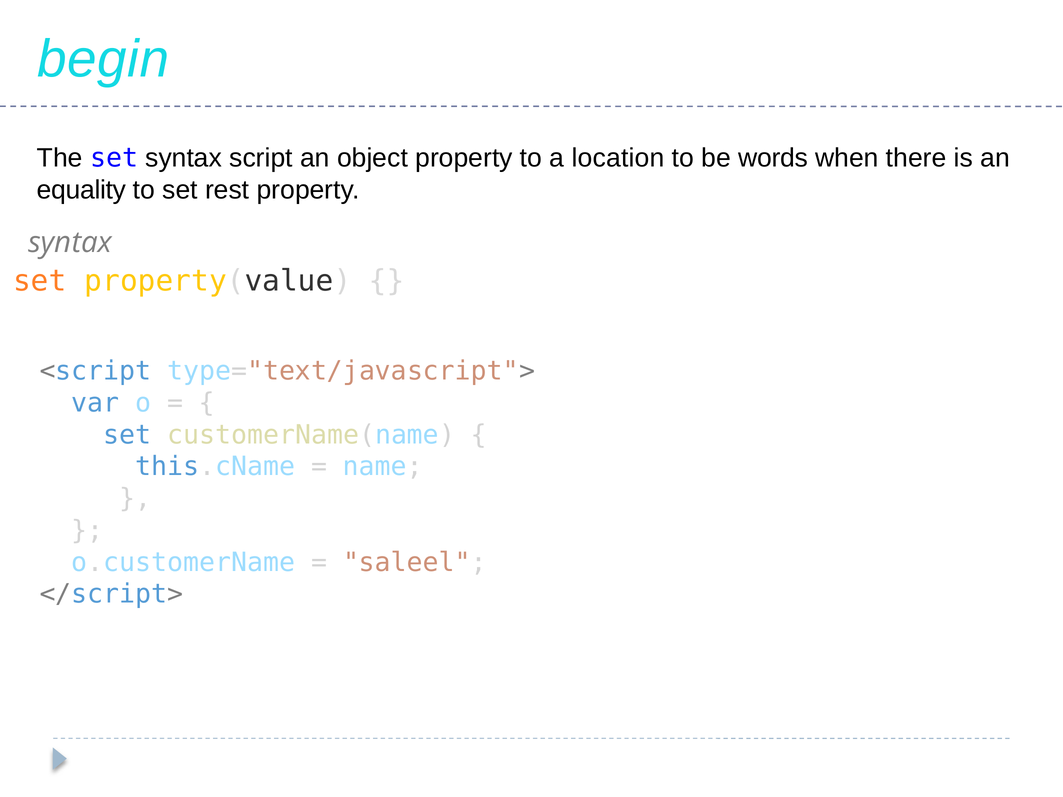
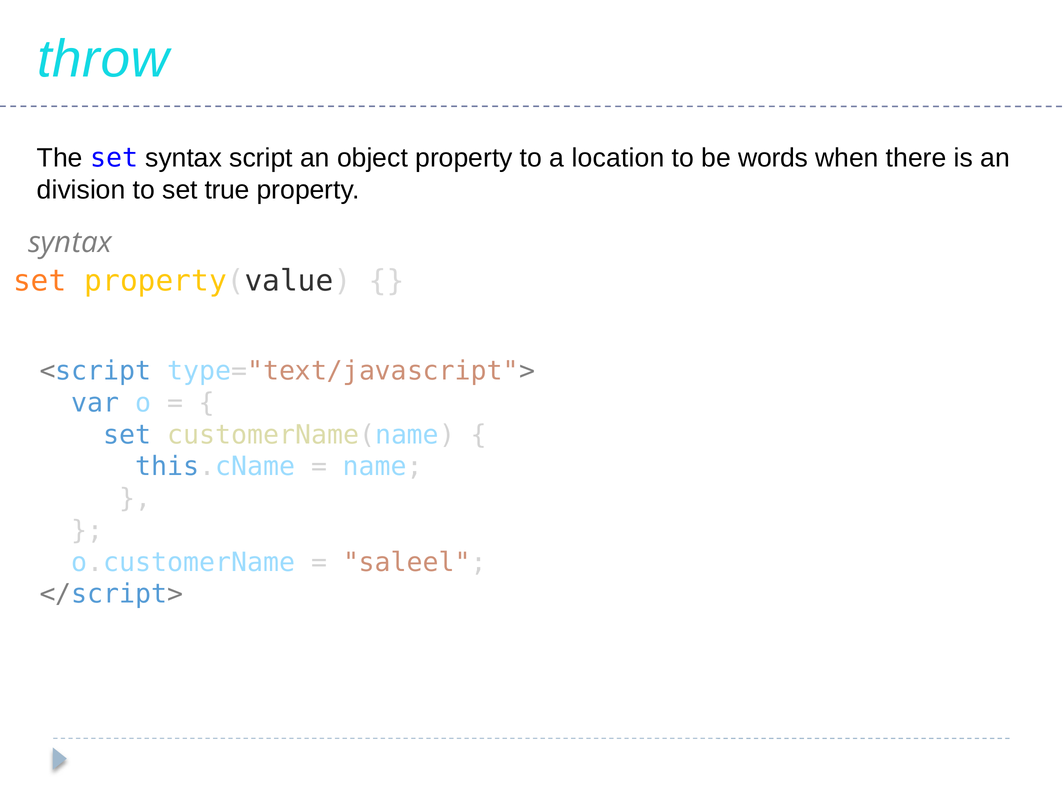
begin: begin -> throw
equality: equality -> division
rest: rest -> true
